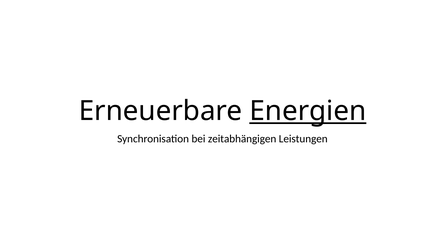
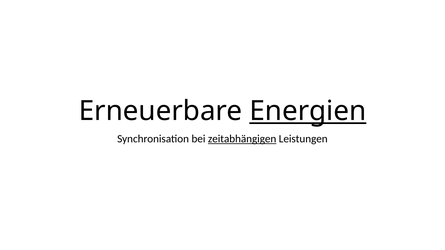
zeitabhängigen underline: none -> present
